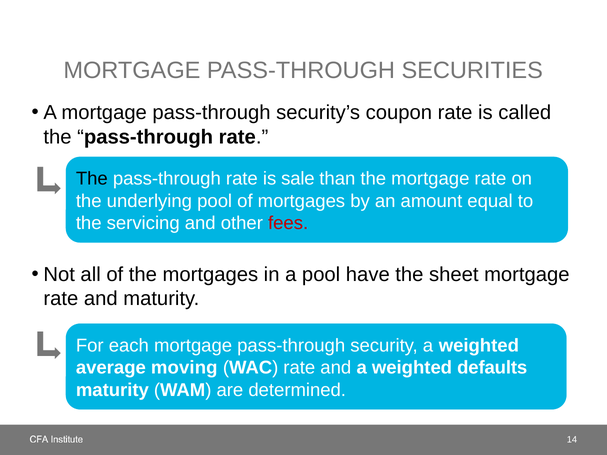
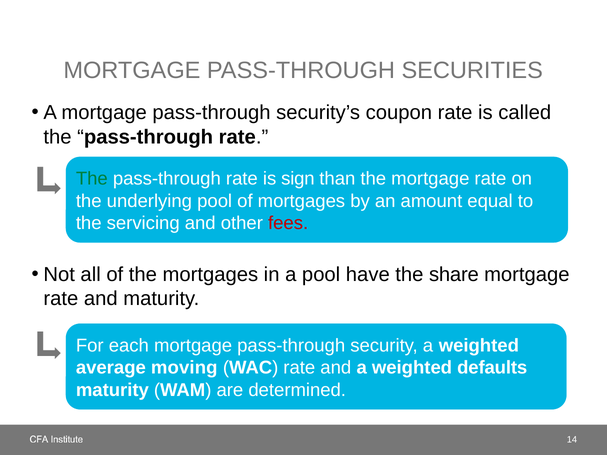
The at (92, 179) colour: black -> green
sale: sale -> sign
sheet: sheet -> share
